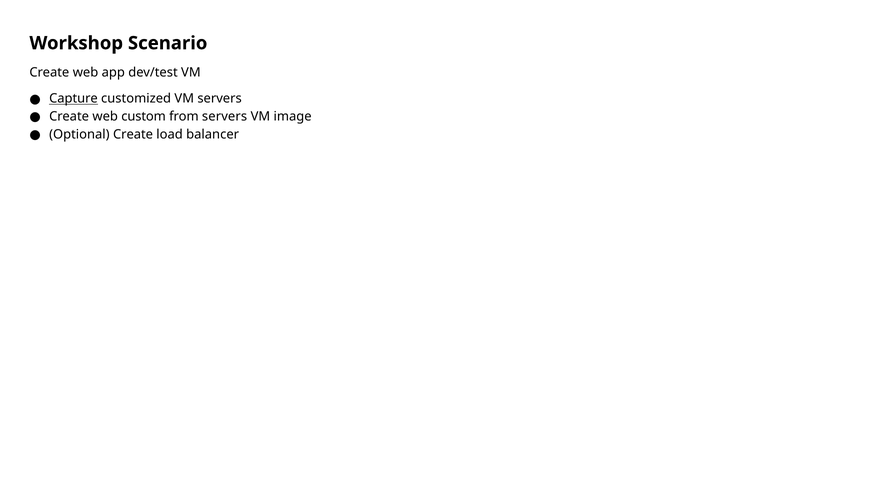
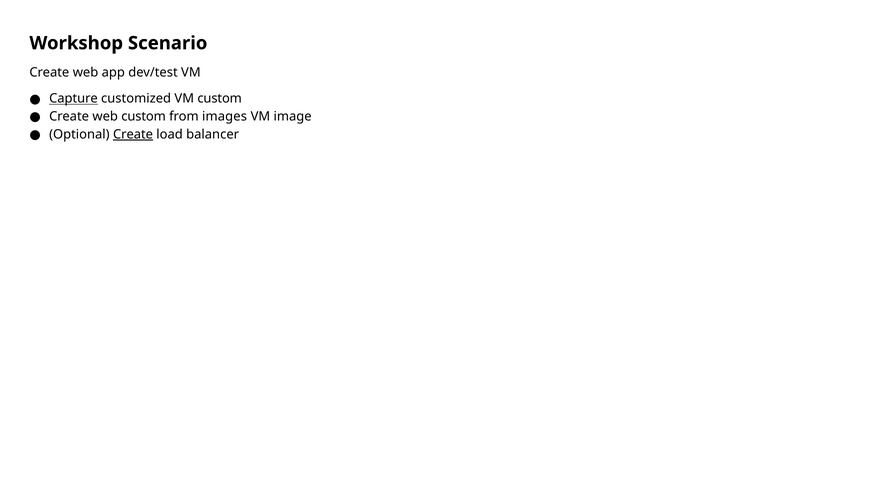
VM servers: servers -> custom
from servers: servers -> images
Create at (133, 135) underline: none -> present
